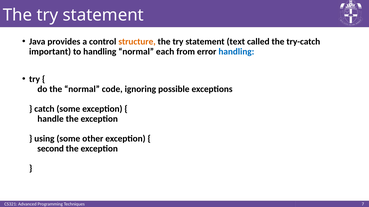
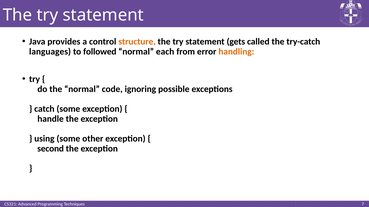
text: text -> gets
important: important -> languages
to handling: handling -> followed
handling at (236, 52) colour: blue -> orange
